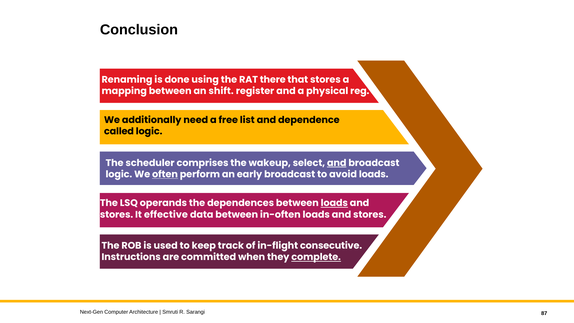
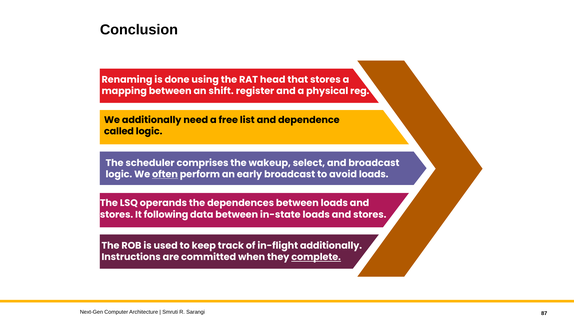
there: there -> head
and at (337, 163) underline: present -> none
loads at (334, 203) underline: present -> none
effective: effective -> following
in-often: in-often -> in-state
in-flight consecutive: consecutive -> additionally
